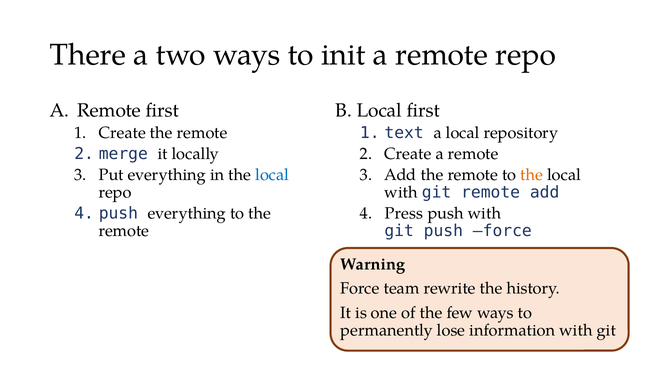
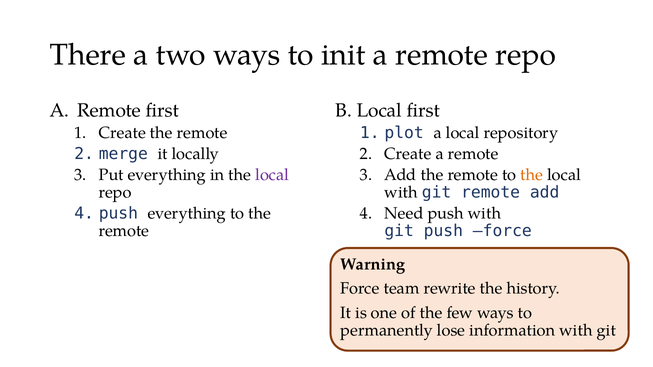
text: text -> plot
local at (272, 175) colour: blue -> purple
Press: Press -> Need
